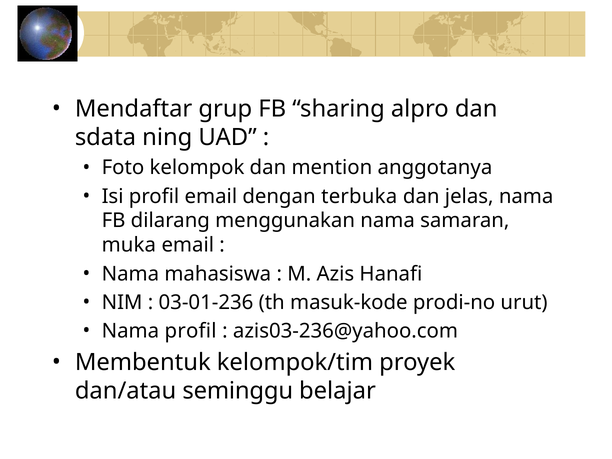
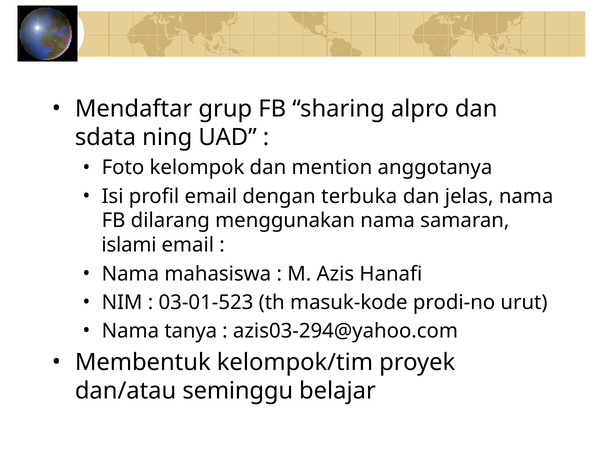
muka: muka -> islami
03-01-236: 03-01-236 -> 03-01-523
Nama profil: profil -> tanya
azis03-236@yahoo.com: azis03-236@yahoo.com -> azis03-294@yahoo.com
